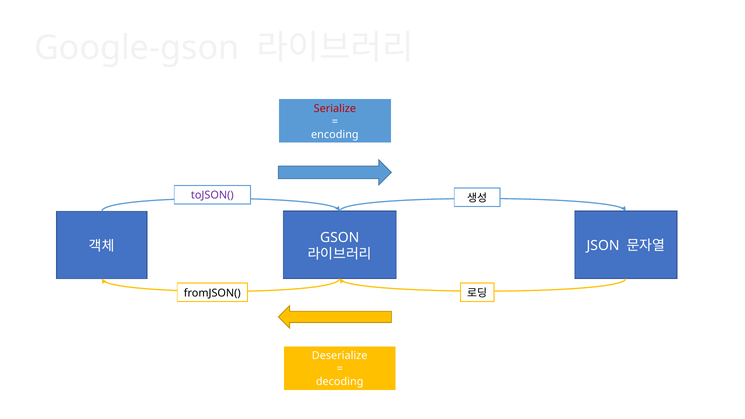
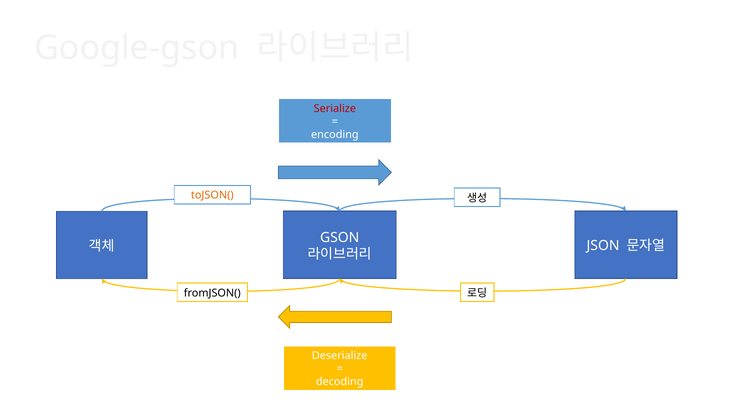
toJSON( colour: purple -> orange
